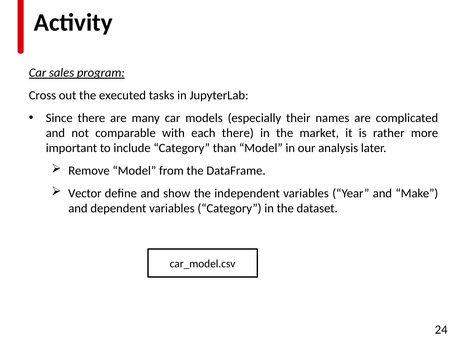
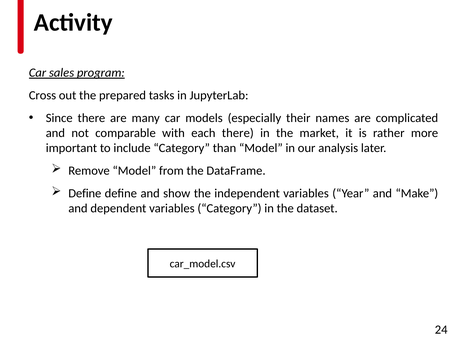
executed: executed -> prepared
Vector at (85, 193): Vector -> Define
